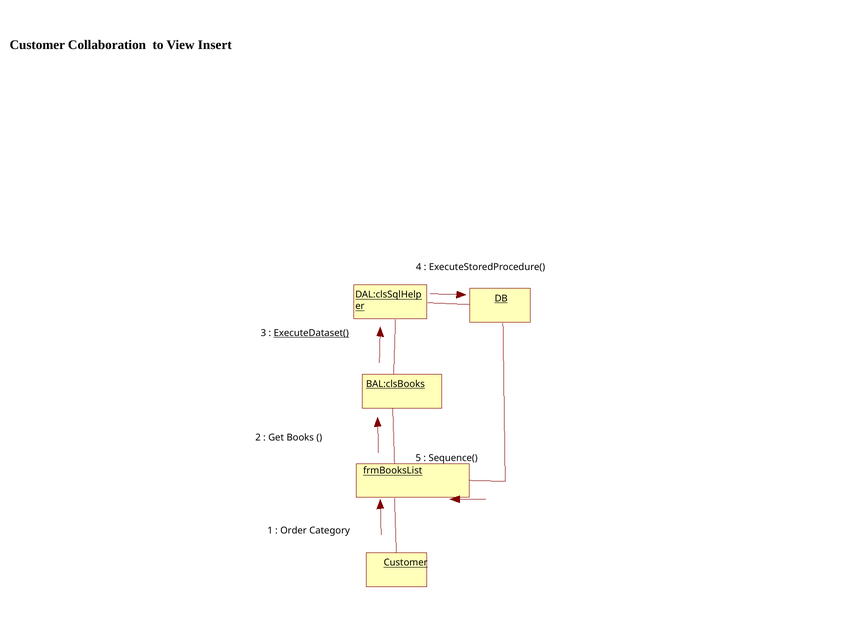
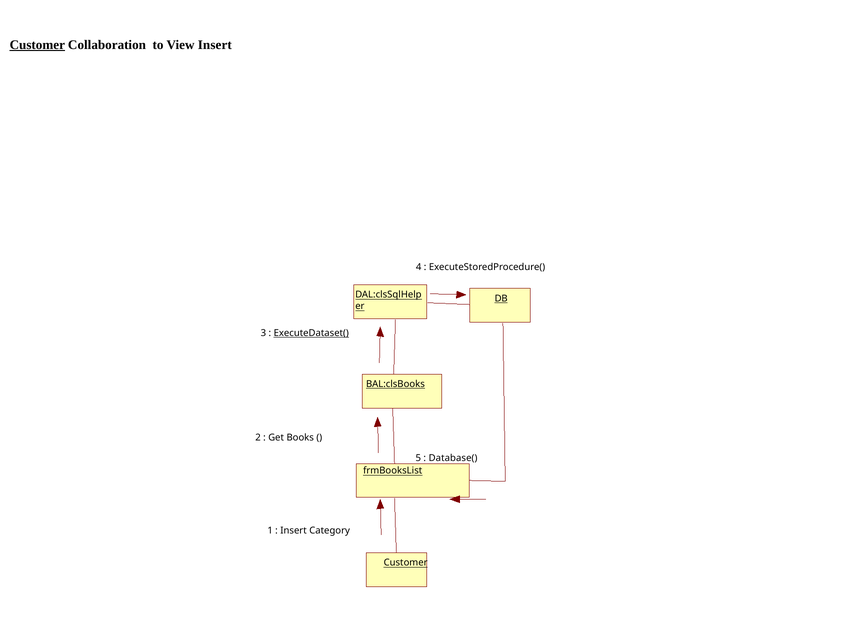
Customer at (37, 45) underline: none -> present
Sequence(: Sequence( -> Database(
Order at (294, 530): Order -> Insert
